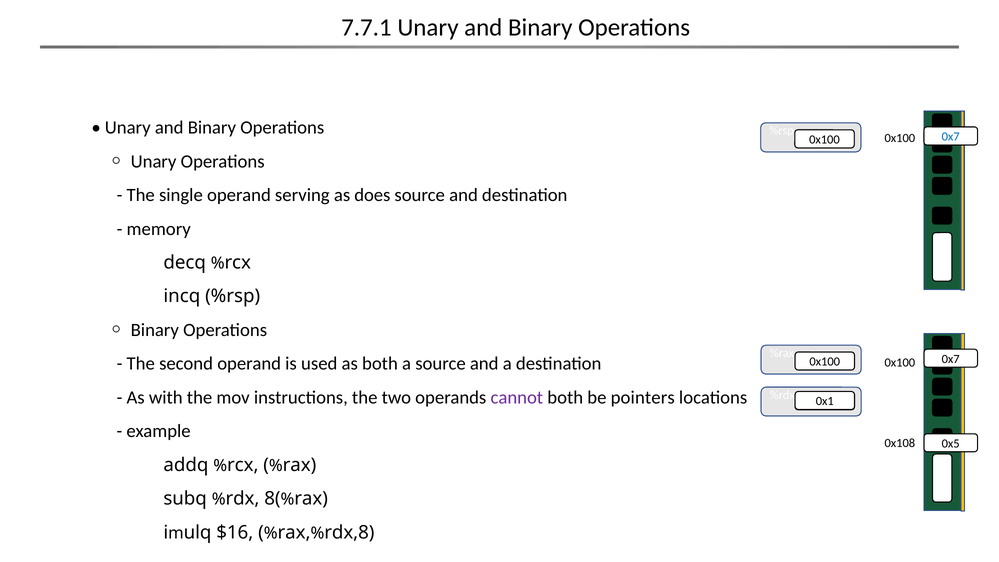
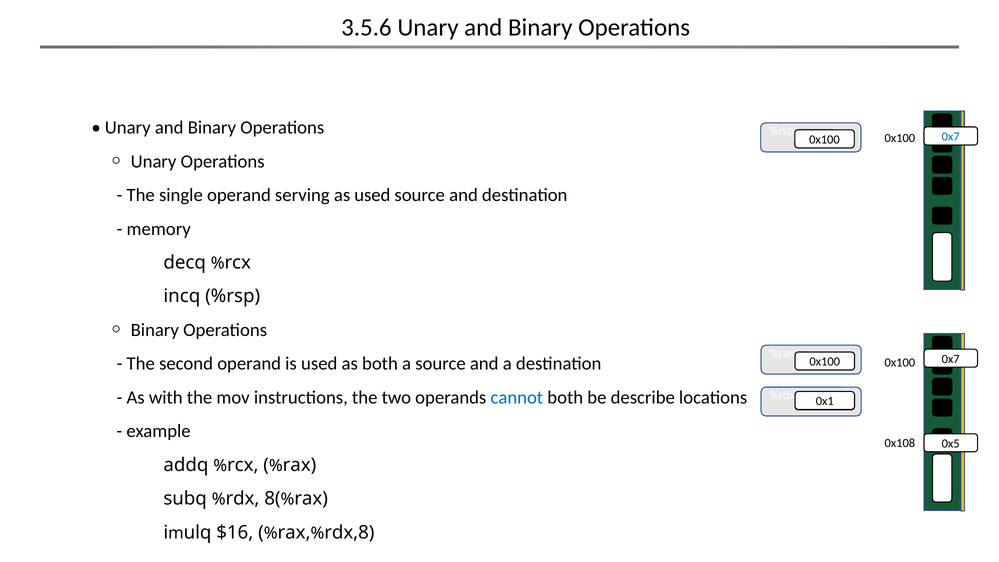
7.7.1: 7.7.1 -> 3.5.6
as does: does -> used
cannot colour: purple -> blue
pointers: pointers -> describe
